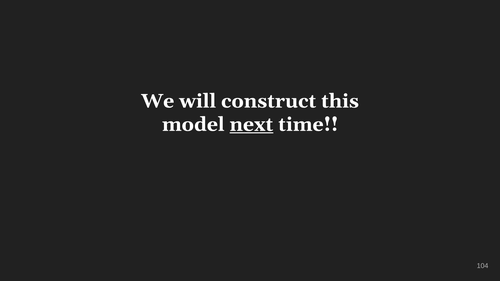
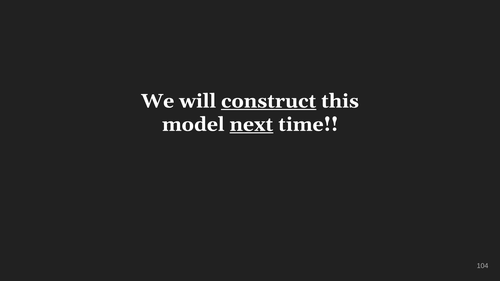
construct underline: none -> present
